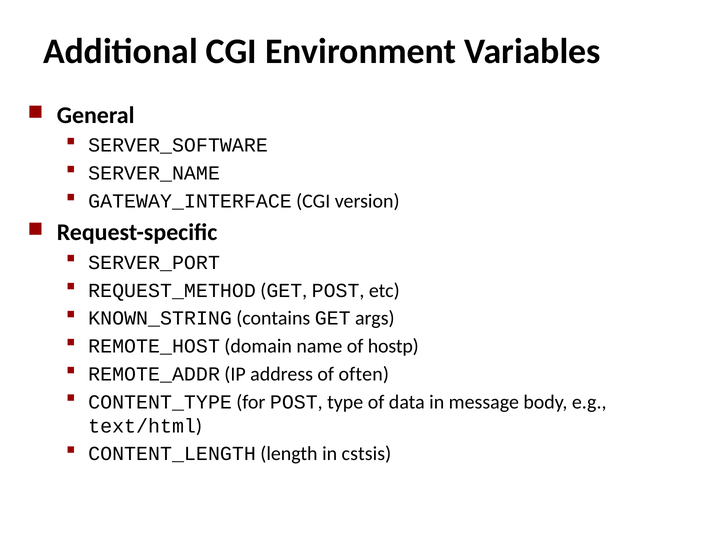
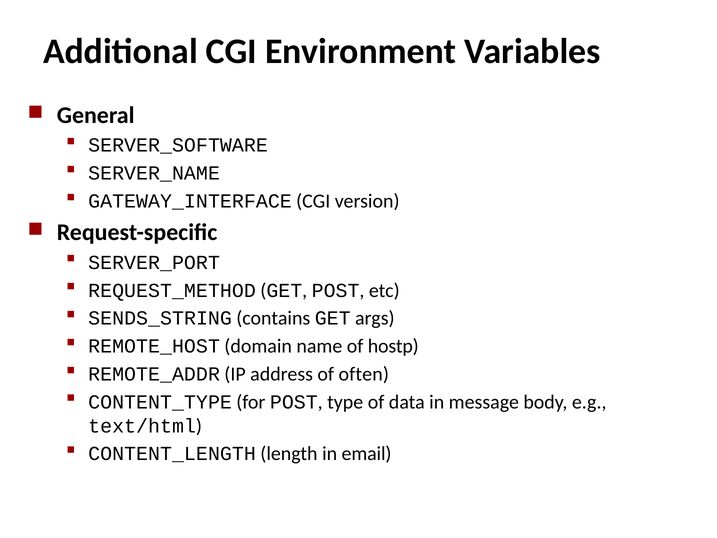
KNOWN_STRING: KNOWN_STRING -> SENDS_STRING
cstsis: cstsis -> email
